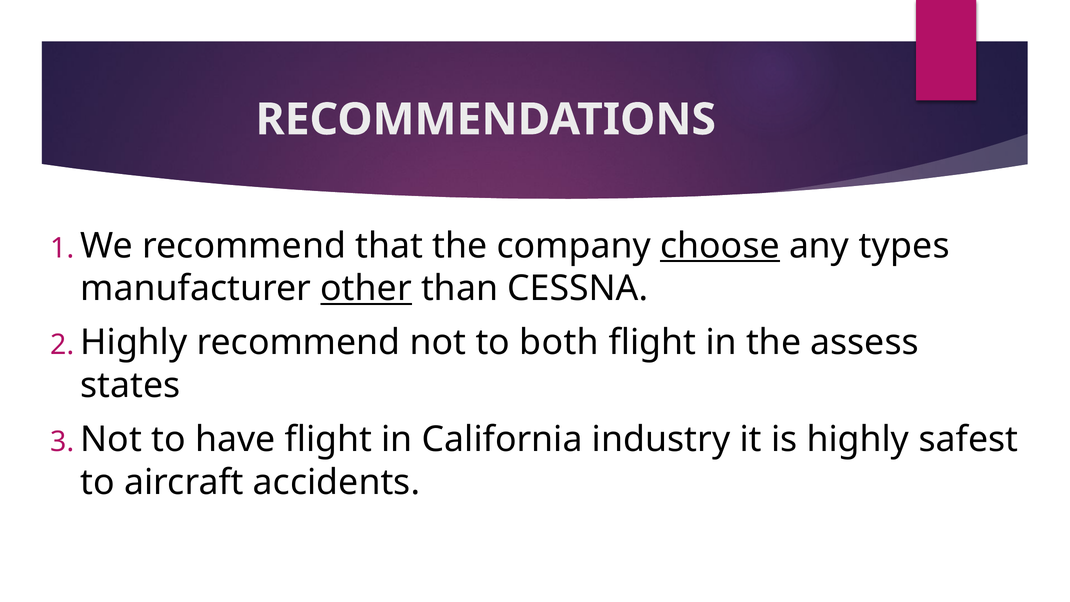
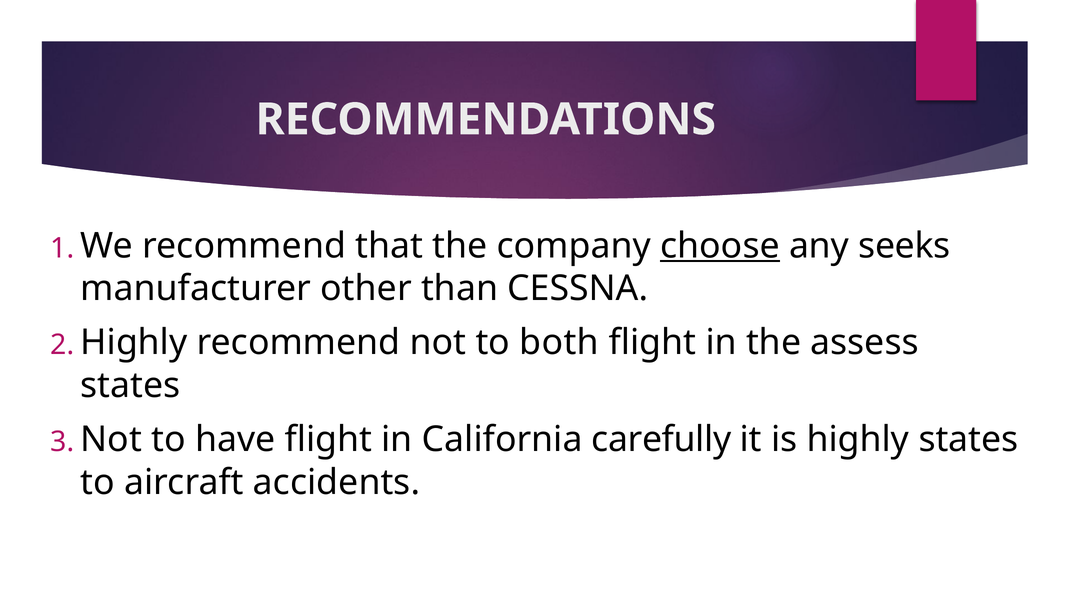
types: types -> seeks
other underline: present -> none
industry: industry -> carefully
highly safest: safest -> states
